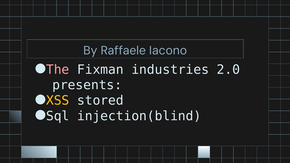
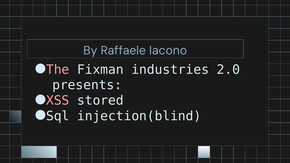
XSS colour: yellow -> pink
